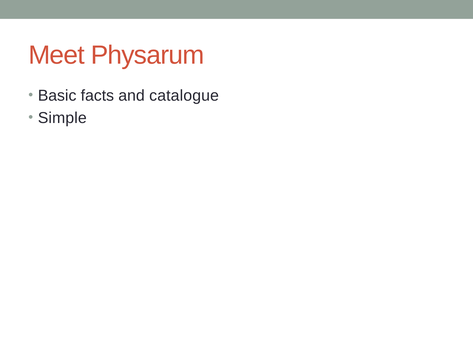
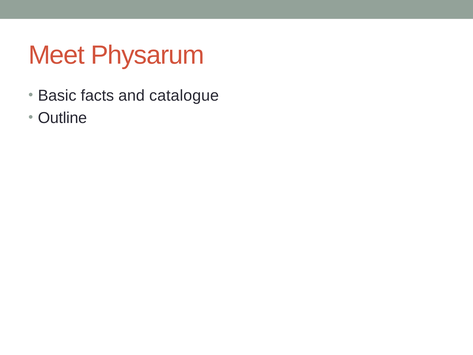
Simple: Simple -> Outline
